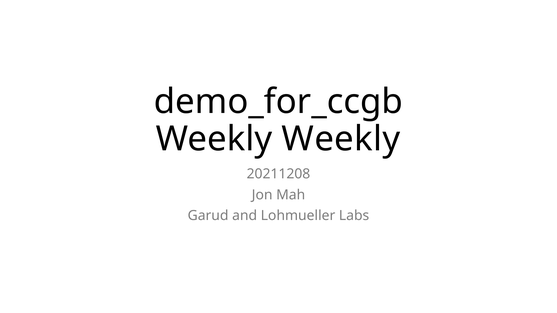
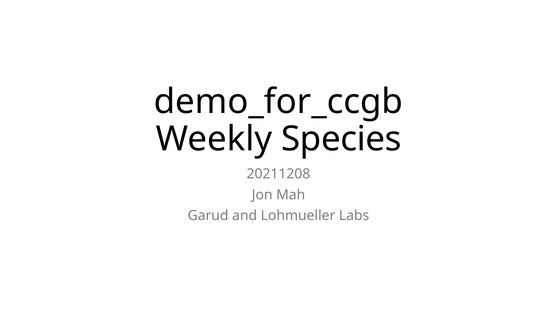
Weekly Weekly: Weekly -> Species
